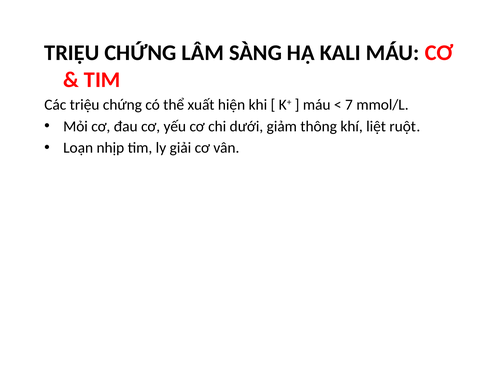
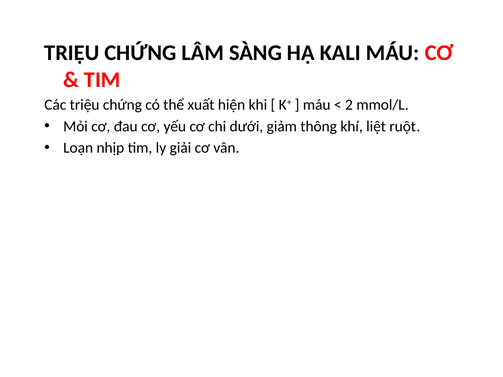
7: 7 -> 2
